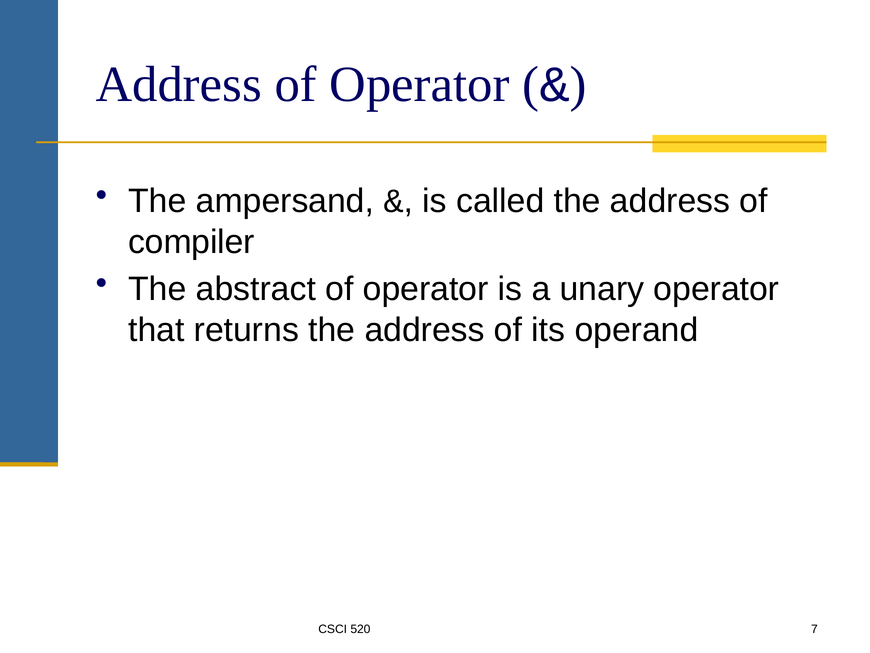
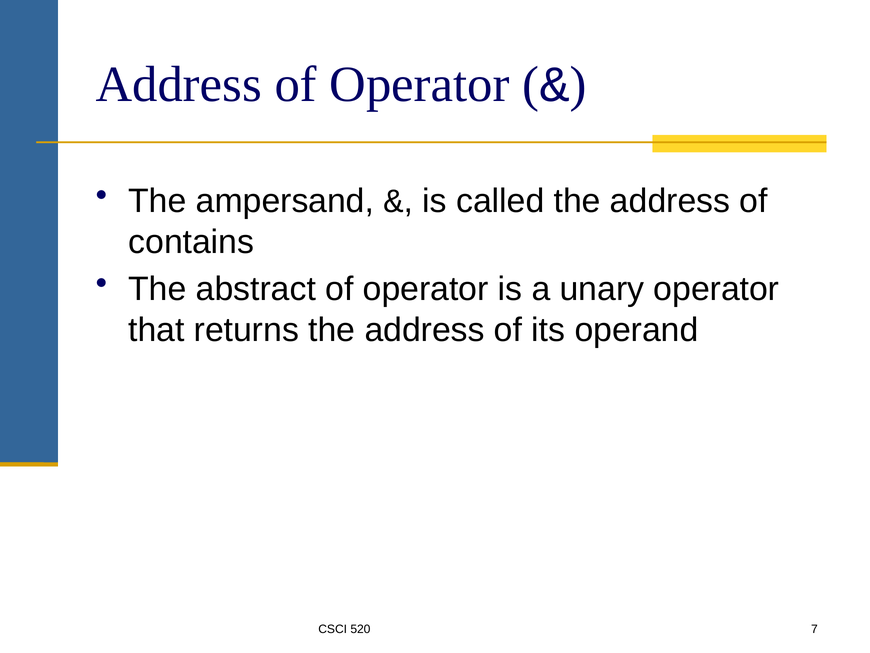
compiler: compiler -> contains
